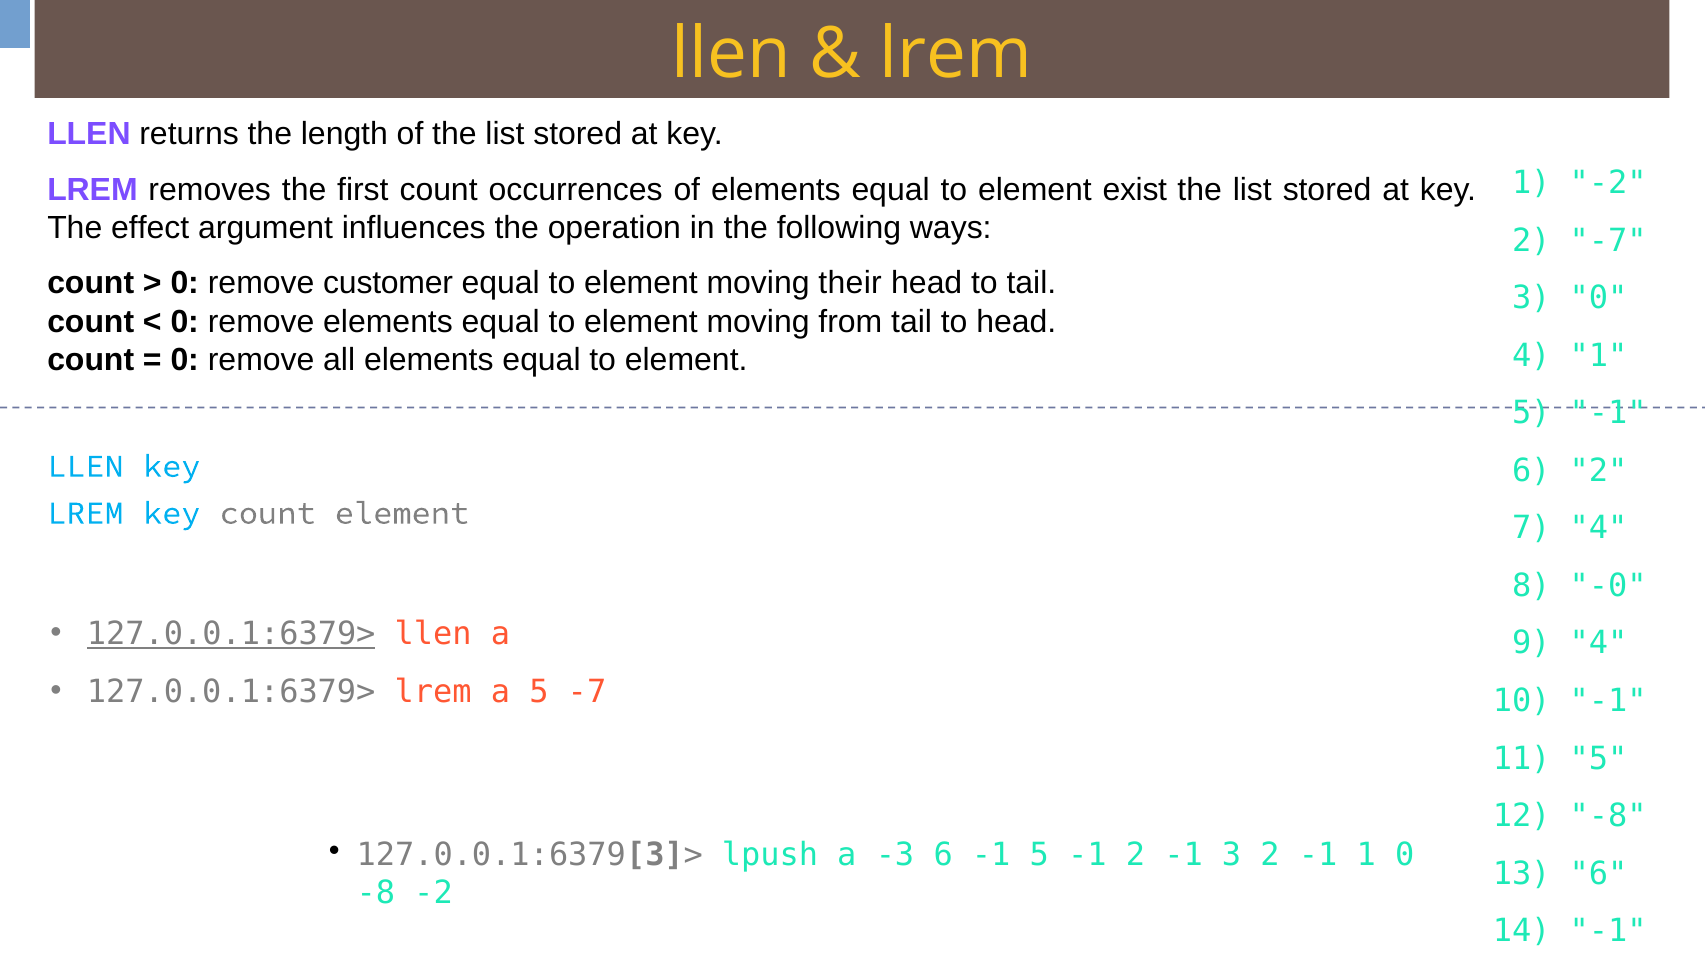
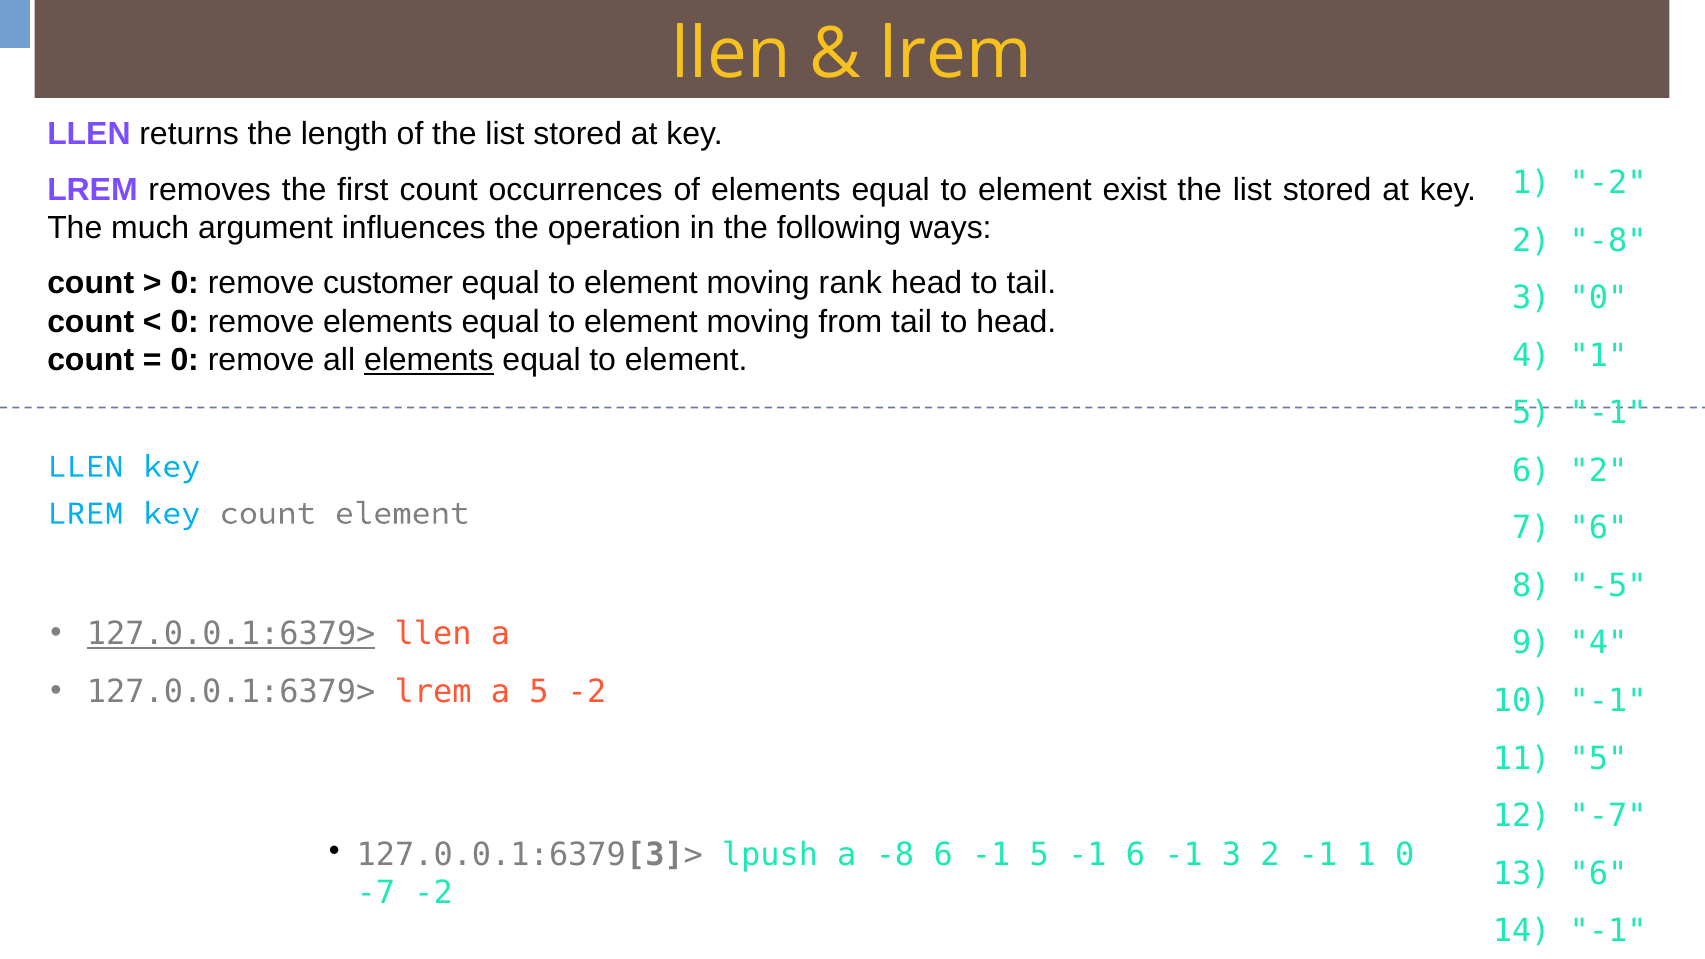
effect: effect -> much
2 -7: -7 -> -8
their: their -> rank
elements at (429, 360) underline: none -> present
7 4: 4 -> 6
-0: -0 -> -5
5 -7: -7 -> -2
12 -8: -8 -> -7
a -3: -3 -> -8
-1 5 -1 2: 2 -> 6
-8 at (376, 893): -8 -> -7
